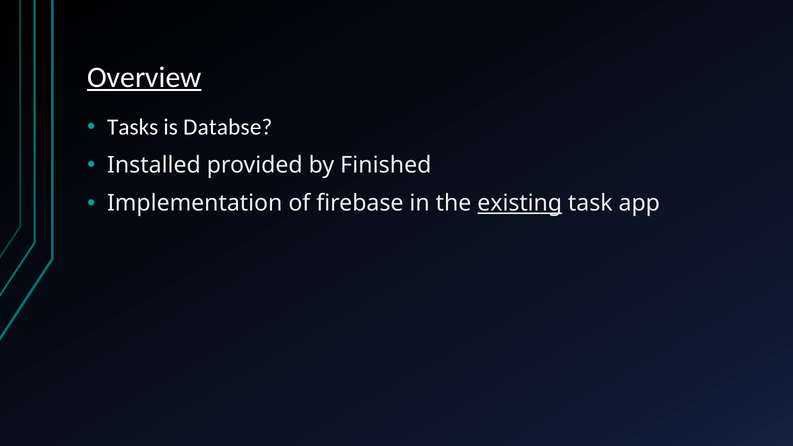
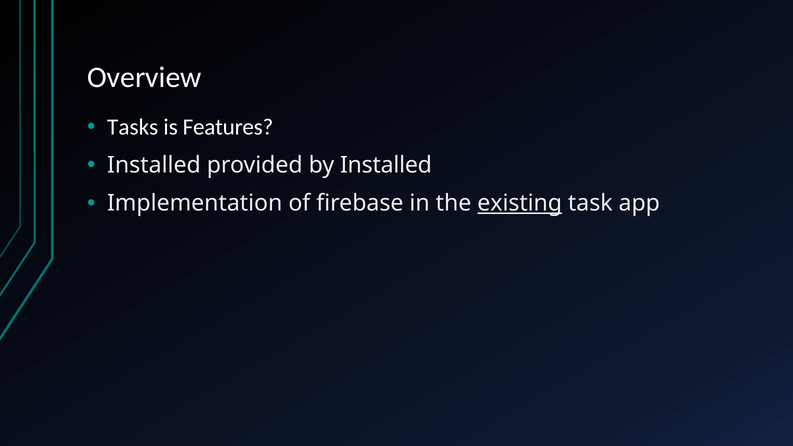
Overview underline: present -> none
Databse: Databse -> Features
by Finished: Finished -> Installed
